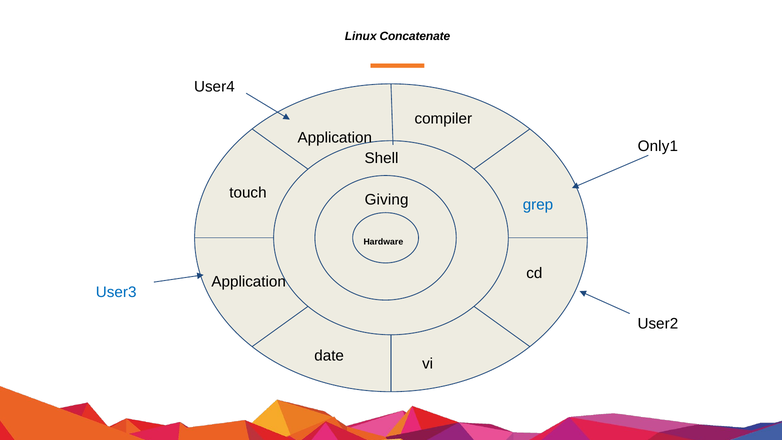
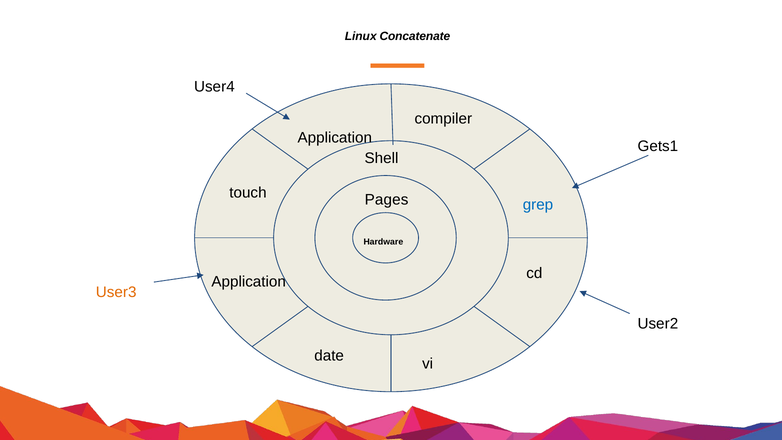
Only1: Only1 -> Gets1
Giving: Giving -> Pages
User3 colour: blue -> orange
